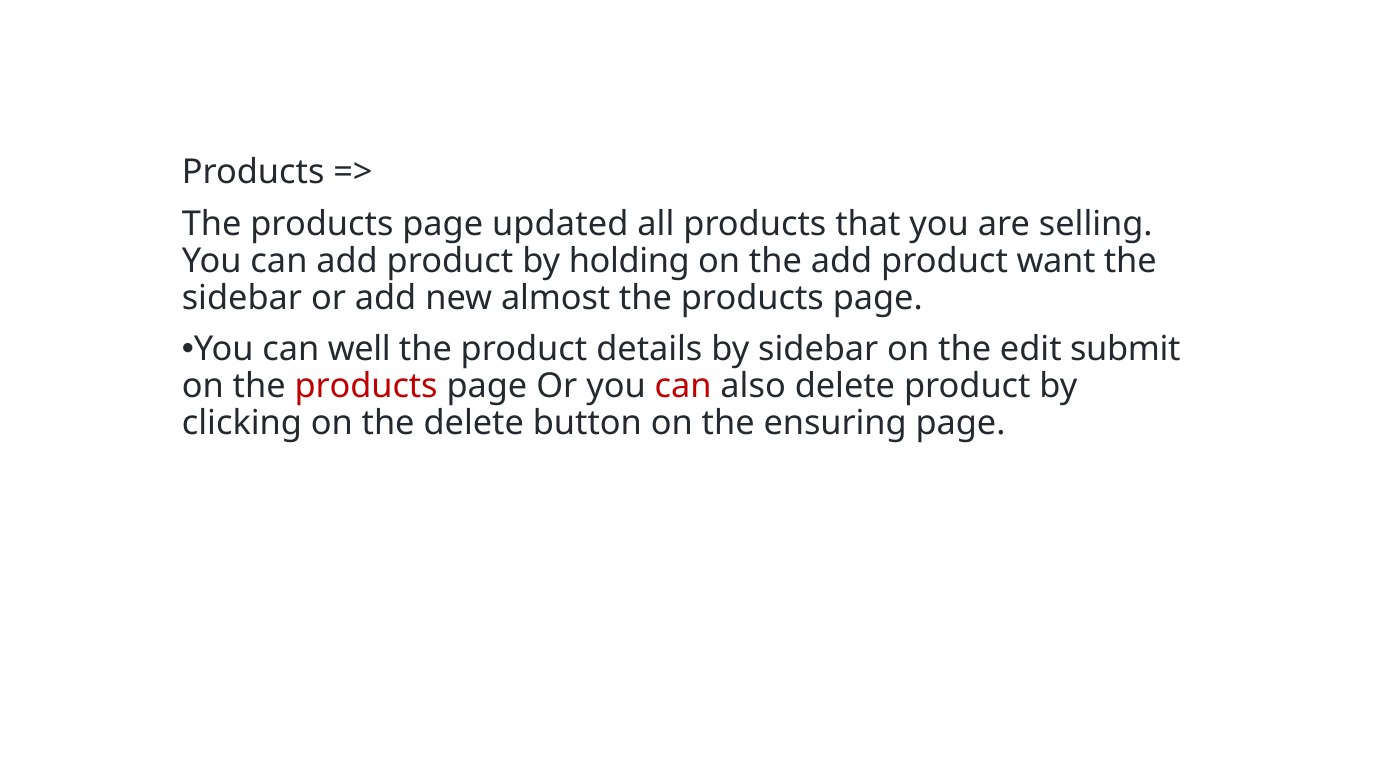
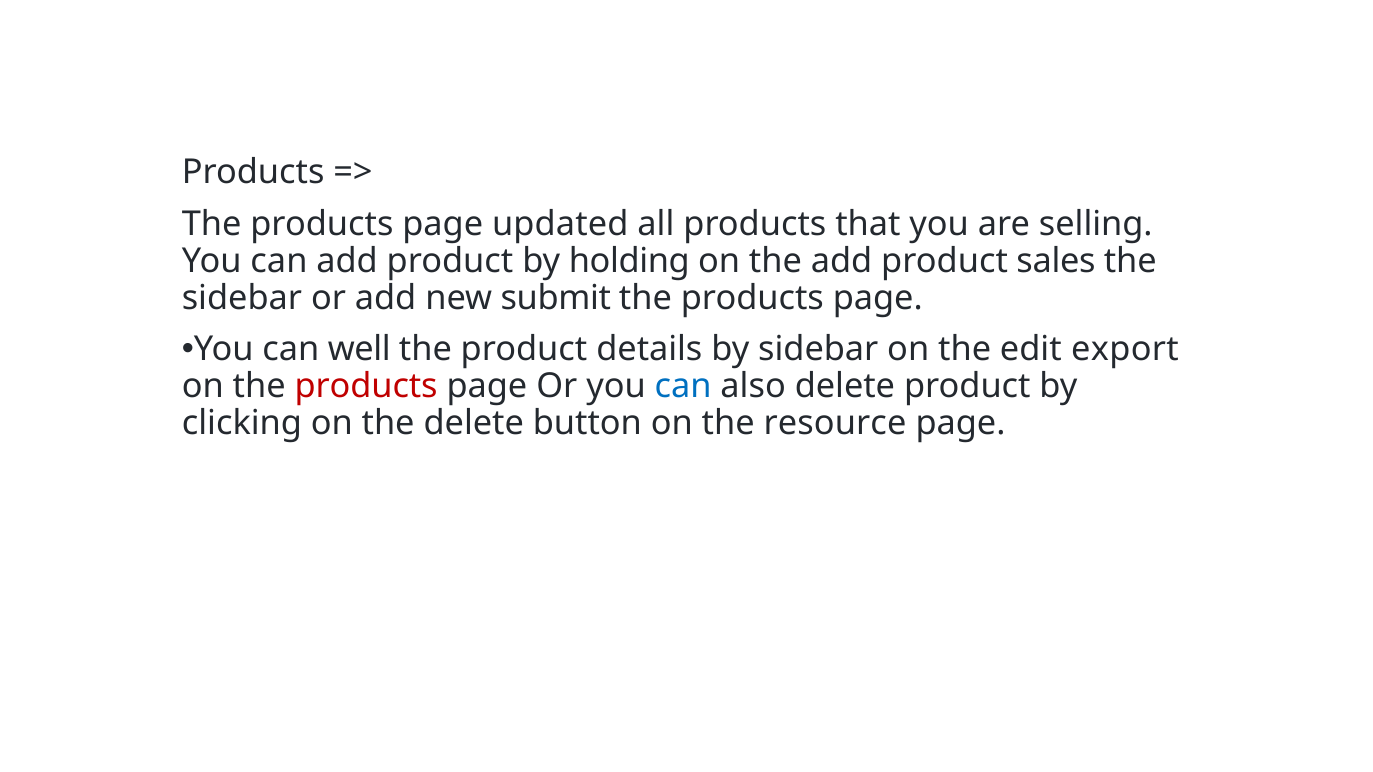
want: want -> sales
almost: almost -> submit
submit: submit -> export
can at (683, 386) colour: red -> blue
ensuring: ensuring -> resource
